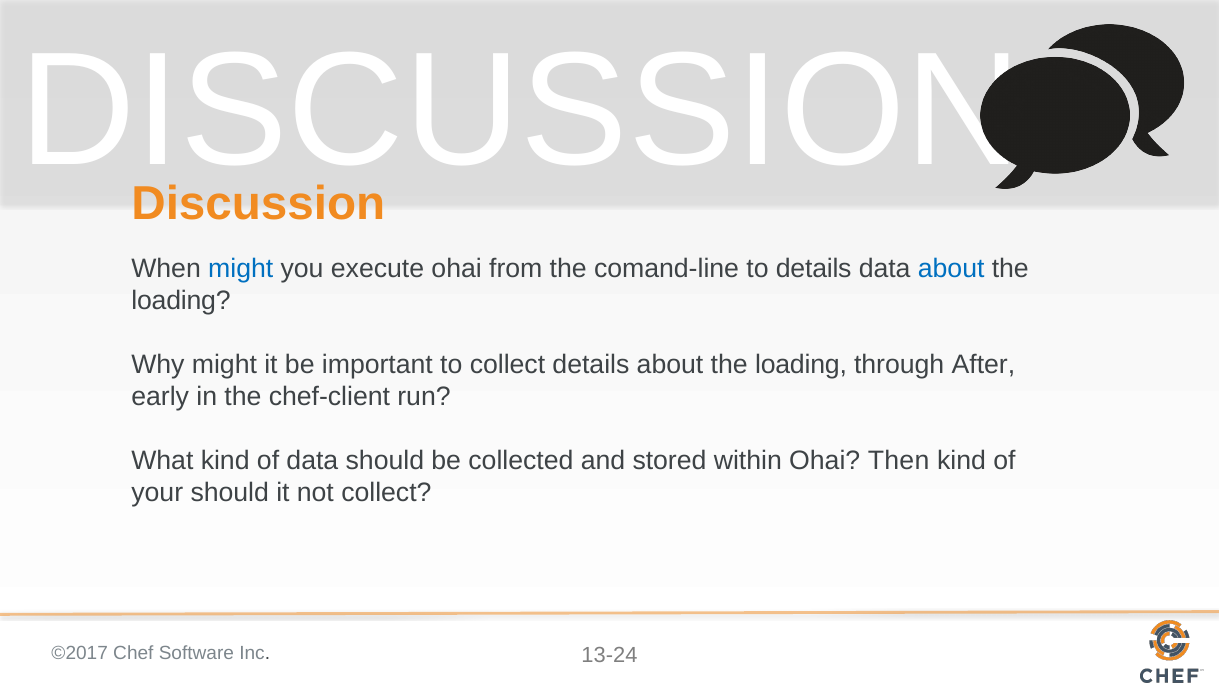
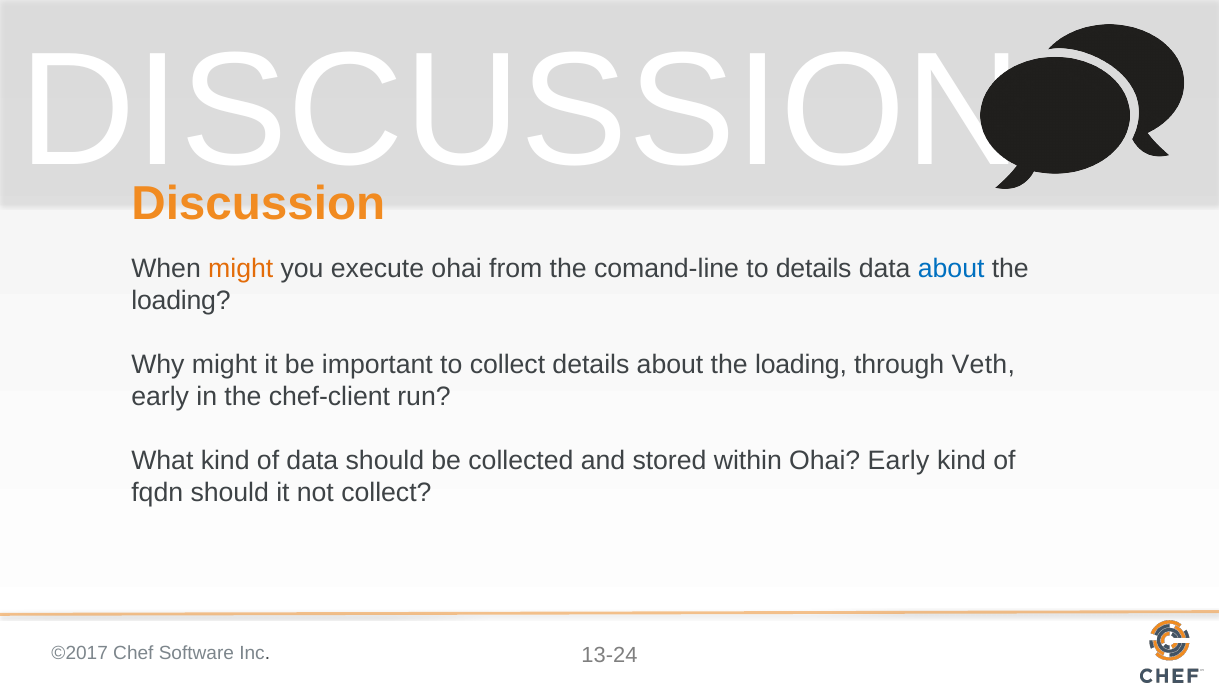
might at (241, 269) colour: blue -> orange
After: After -> Veth
Ohai Then: Then -> Early
your: your -> fqdn
